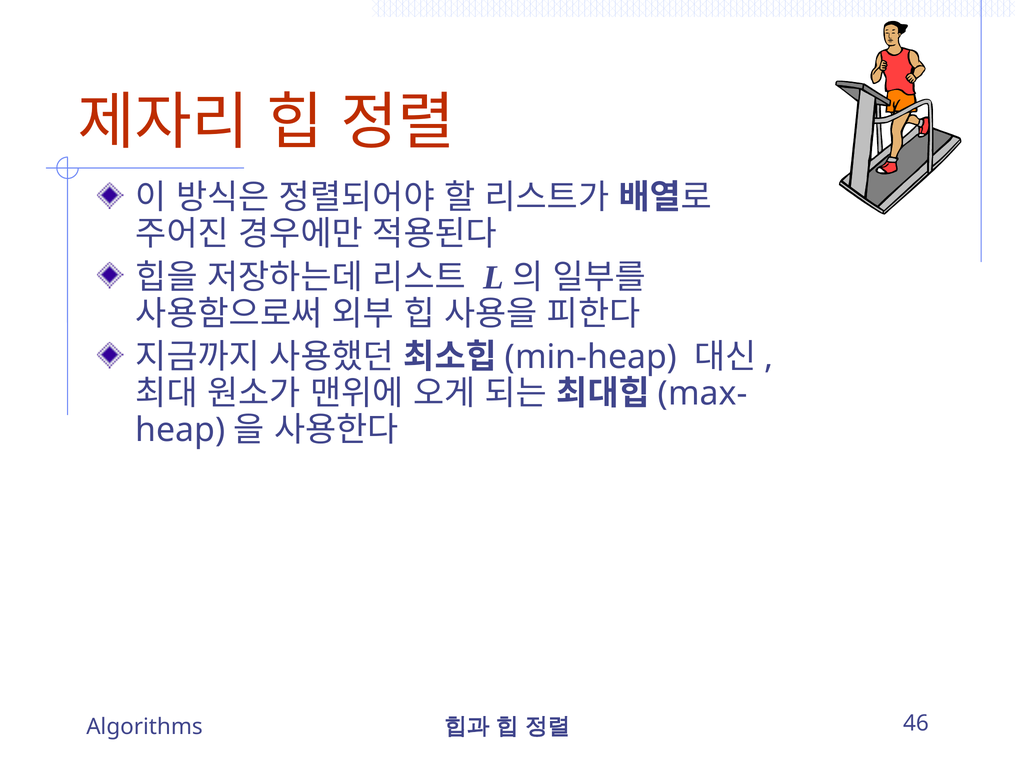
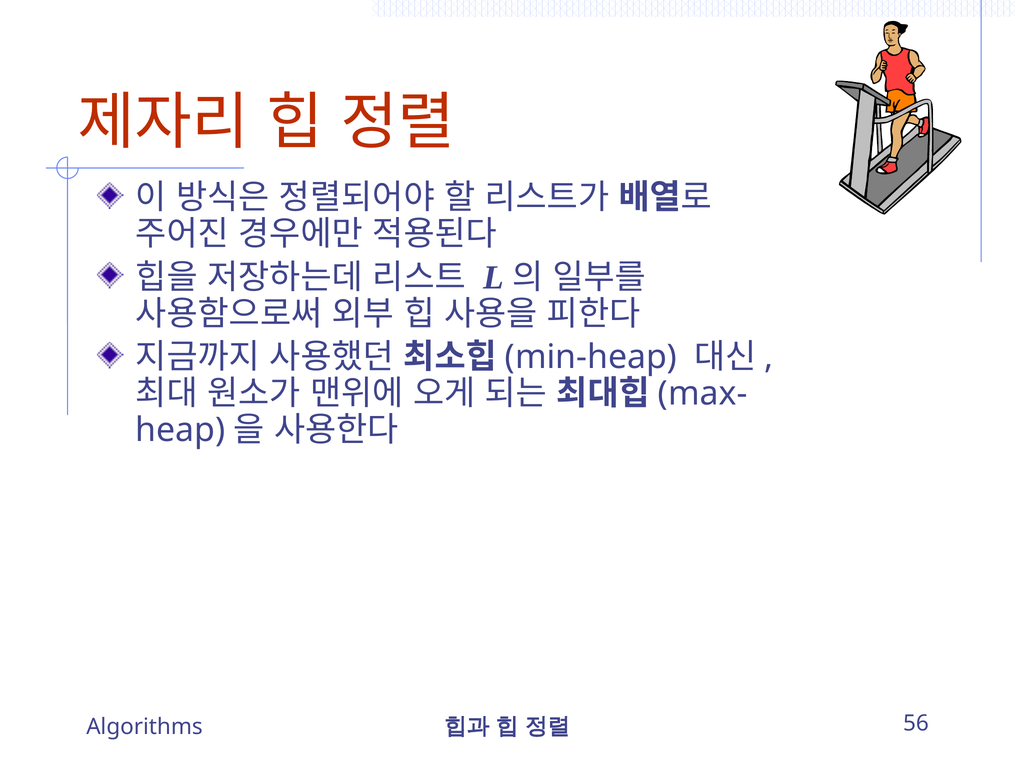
46: 46 -> 56
